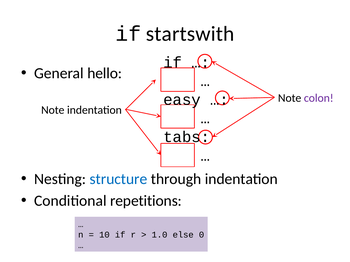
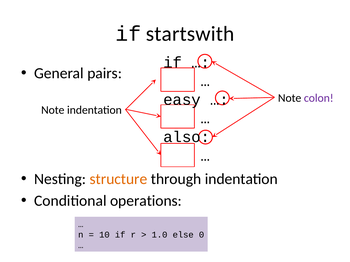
hello: hello -> pairs
tabs: tabs -> also
structure colour: blue -> orange
repetitions: repetitions -> operations
